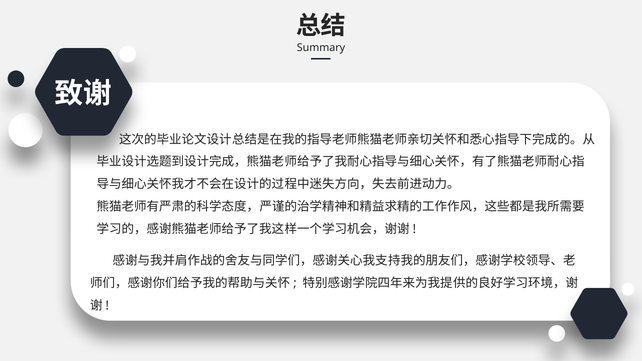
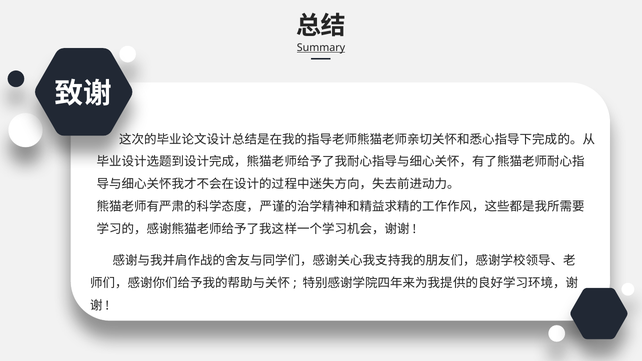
Summary underline: none -> present
